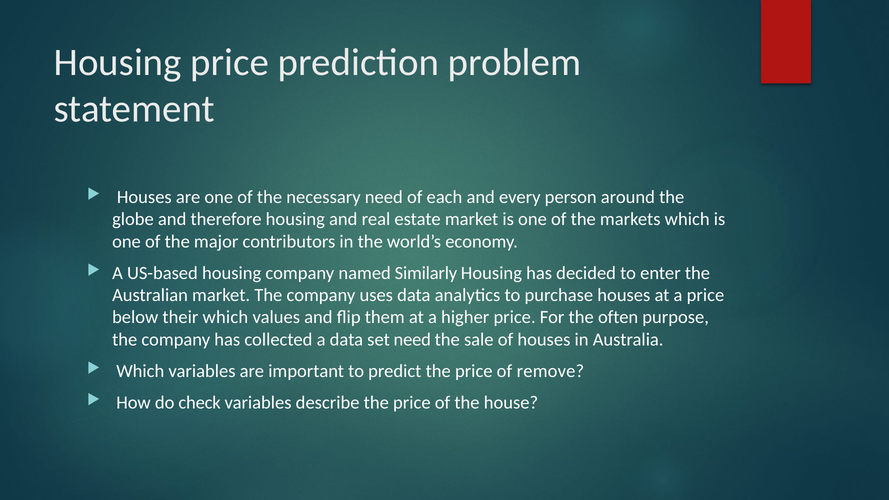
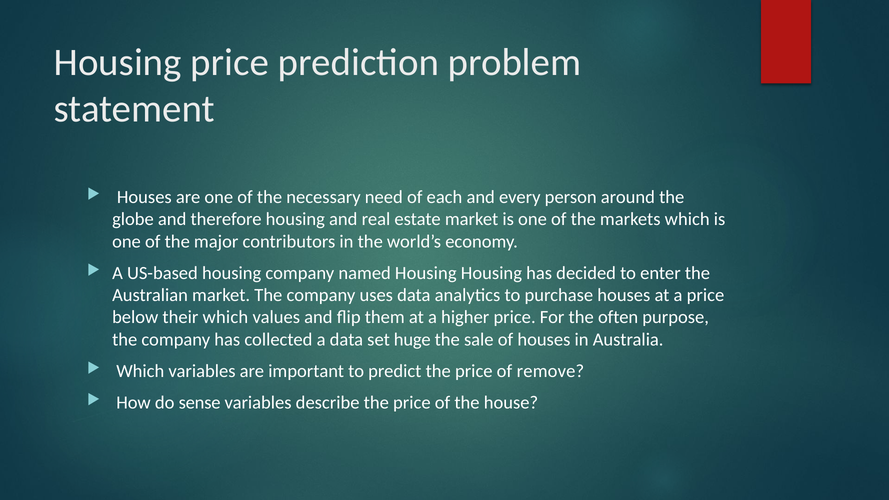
named Similarly: Similarly -> Housing
set need: need -> huge
check: check -> sense
